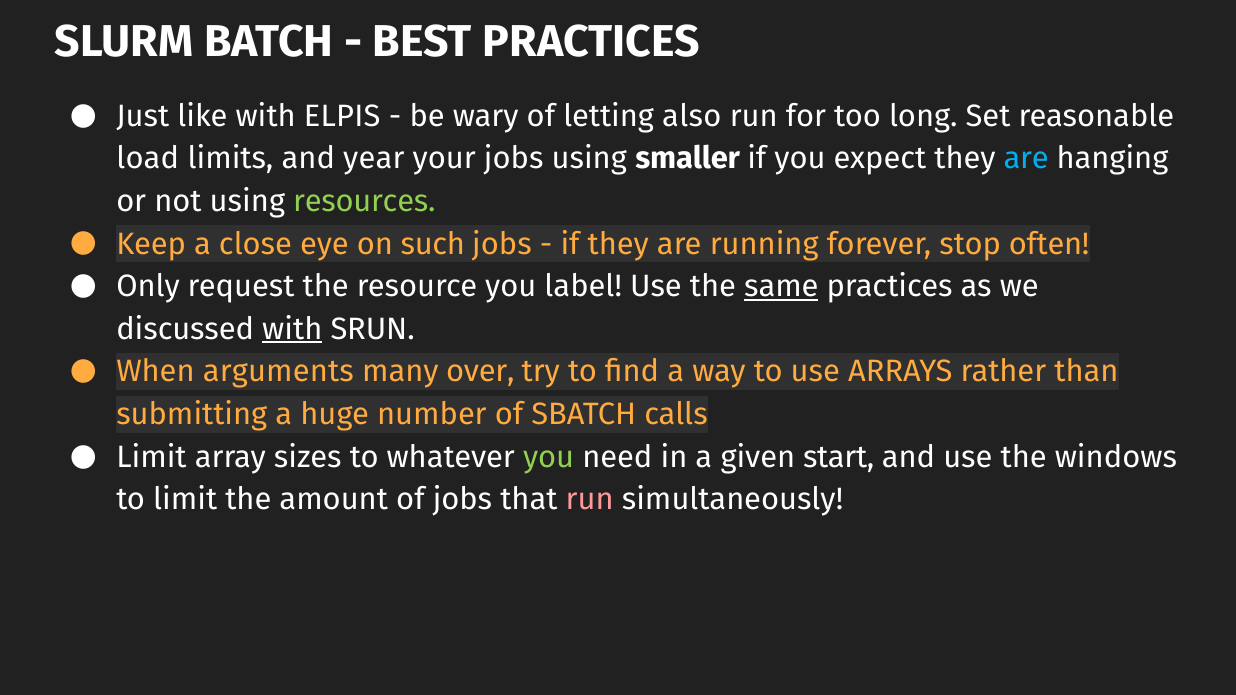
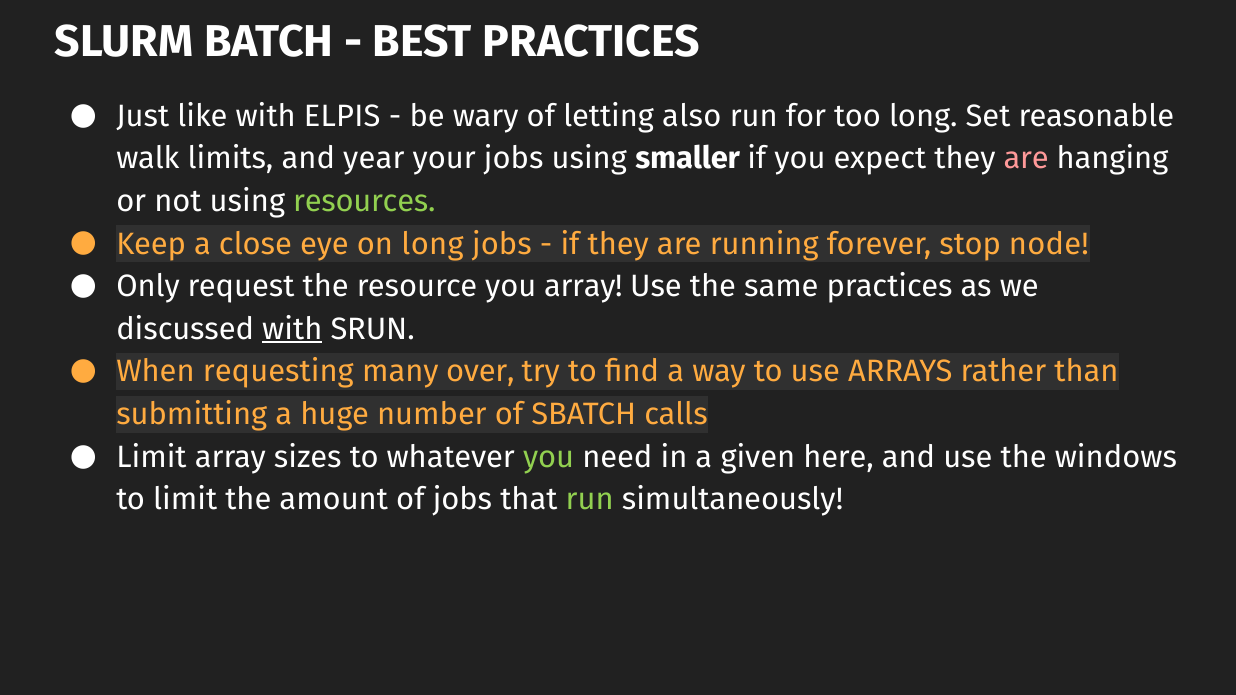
load: load -> walk
are at (1026, 159) colour: light blue -> pink
on such: such -> long
often: often -> node
you label: label -> array
same underline: present -> none
arguments: arguments -> requesting
start: start -> here
run at (590, 500) colour: pink -> light green
